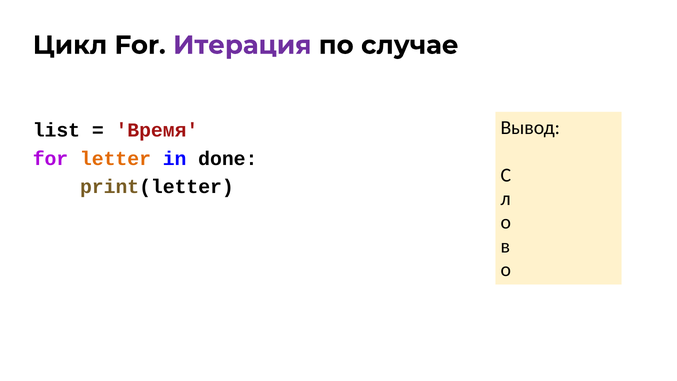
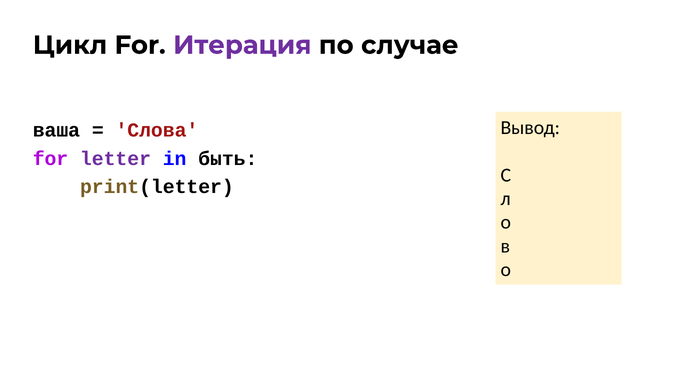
list: list -> ваша
Время: Время -> Слова
letter colour: orange -> purple
done: done -> быть
